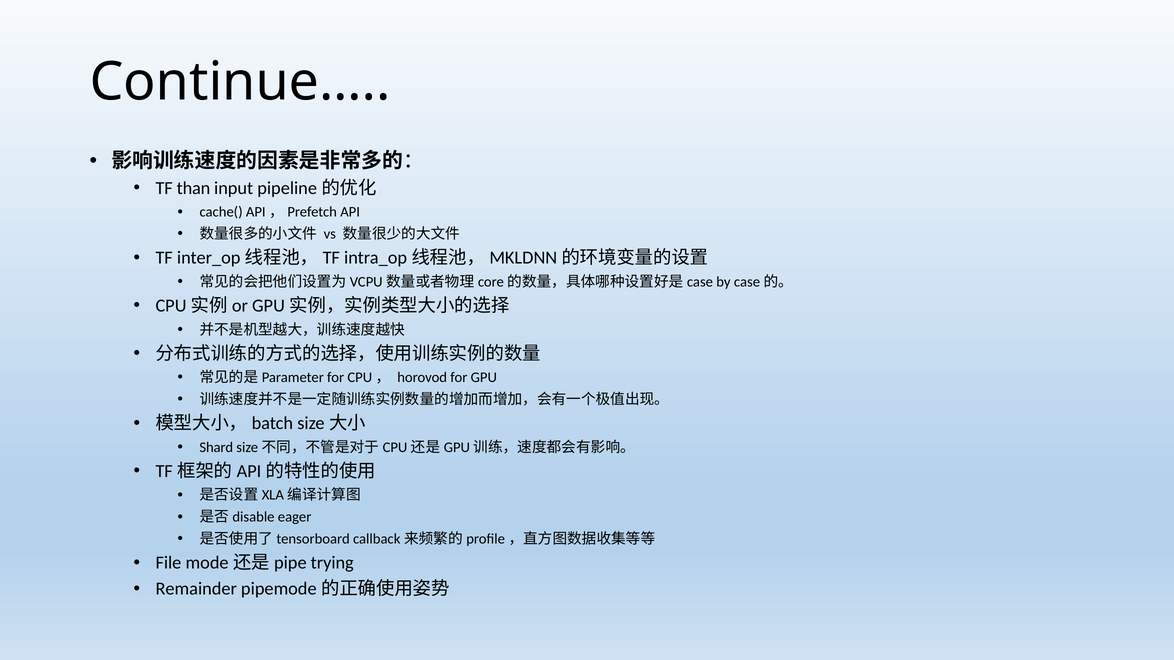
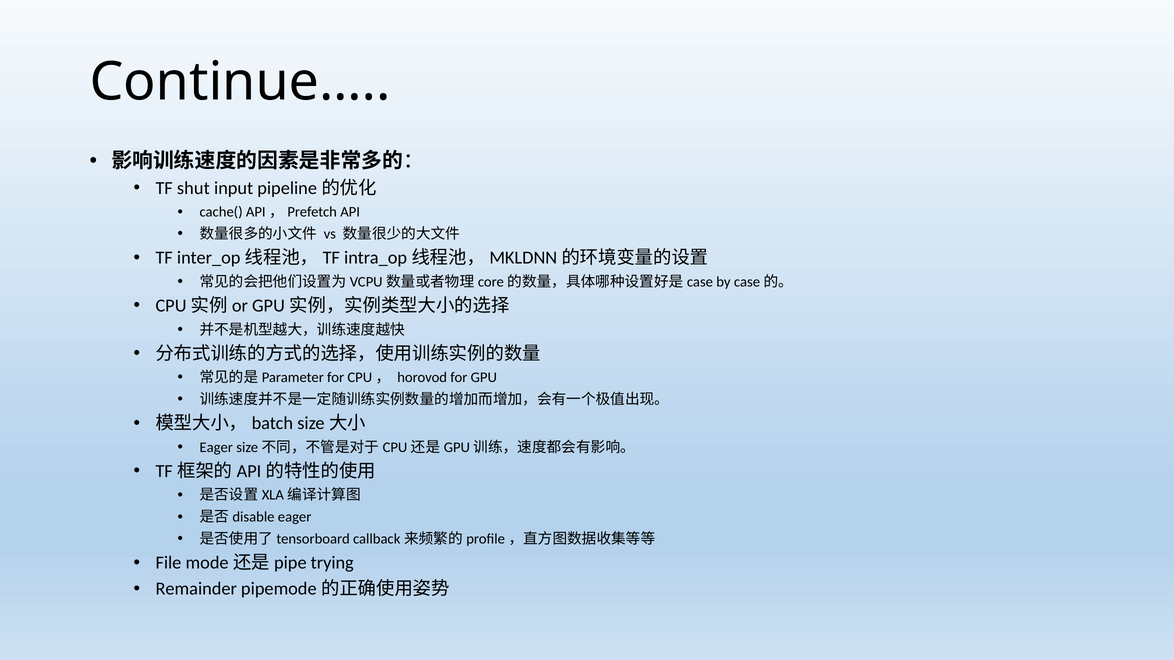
than: than -> shut
Shard at (216, 448): Shard -> Eager
